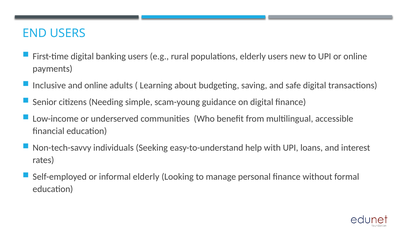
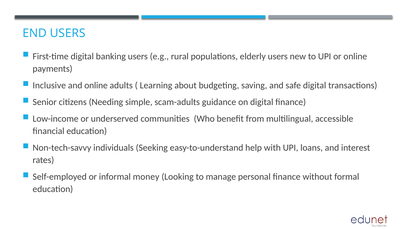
scam-young: scam-young -> scam-adults
informal elderly: elderly -> money
